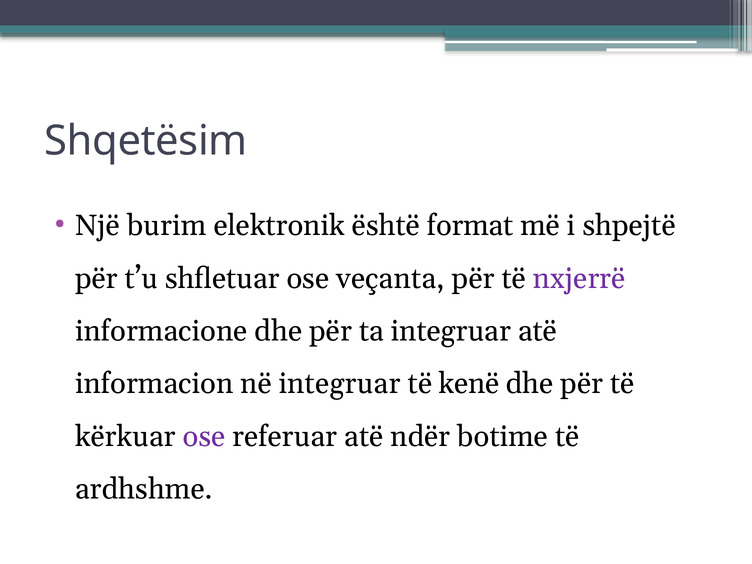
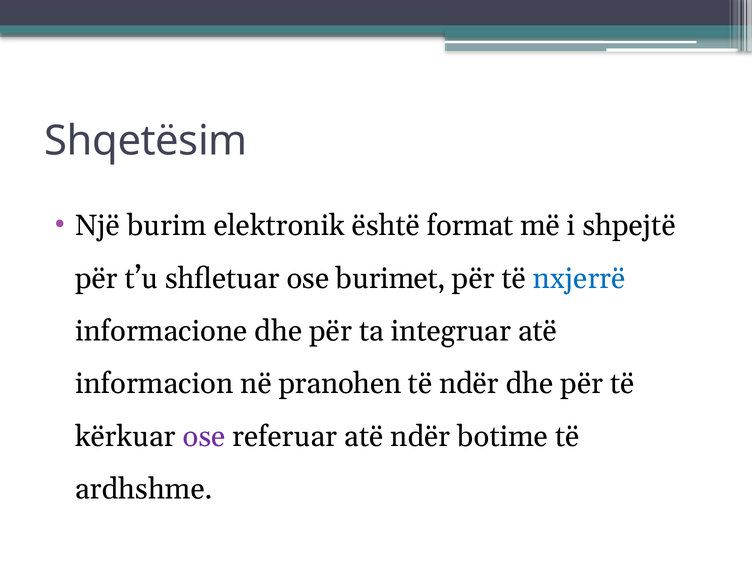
veçanta: veçanta -> burimet
nxjerrë colour: purple -> blue
në integruar: integruar -> pranohen
të kenë: kenë -> ndër
